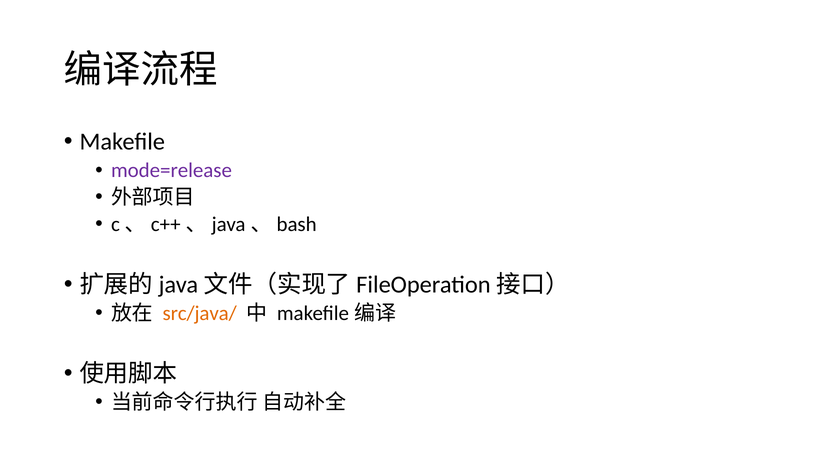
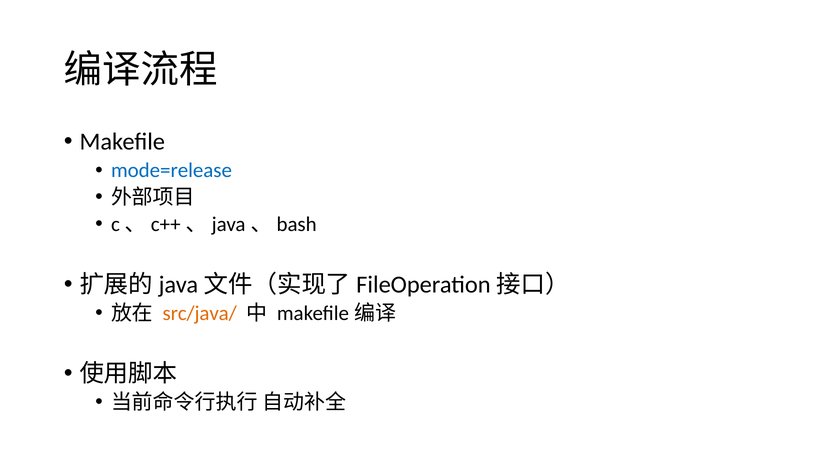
mode=release colour: purple -> blue
